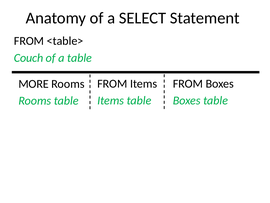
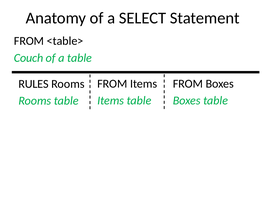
MORE: MORE -> RULES
